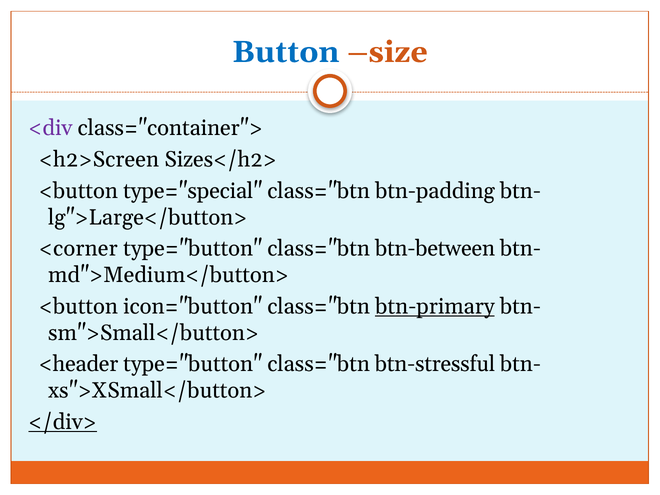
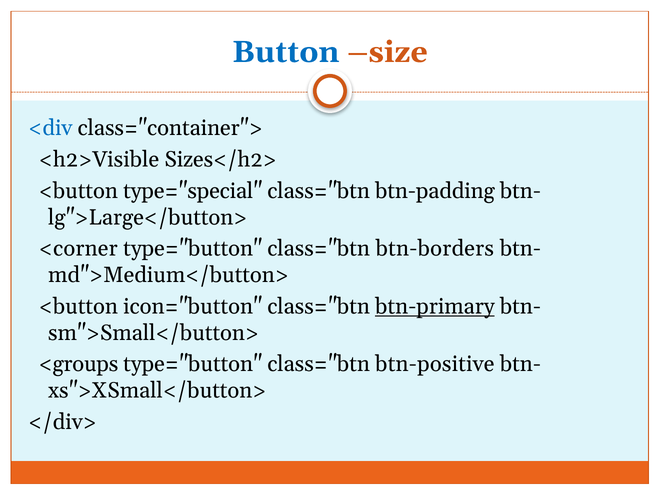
<div colour: purple -> blue
<h2>Screen: <h2>Screen -> <h2>Visible
btn-between: btn-between -> btn-borders
<header: <header -> <groups
btn-stressful: btn-stressful -> btn-positive
</div> underline: present -> none
